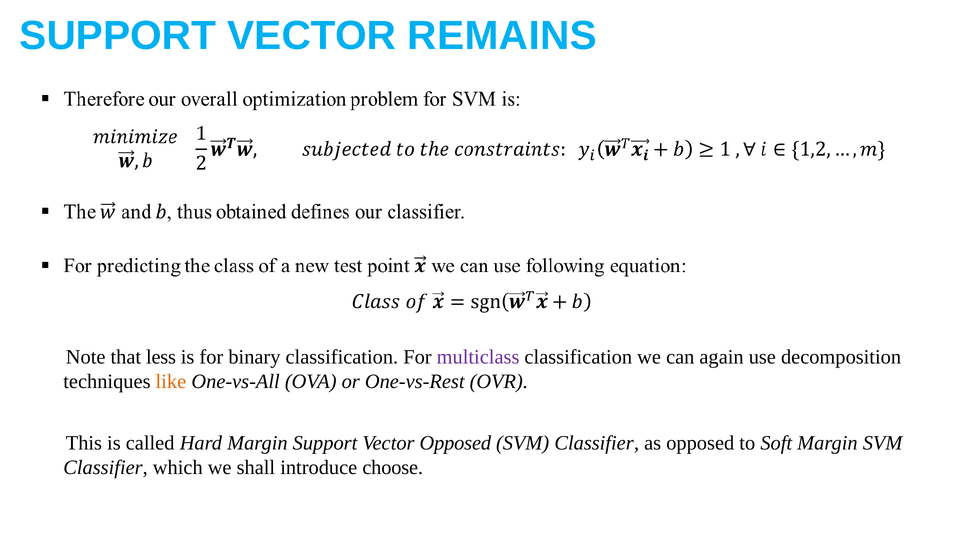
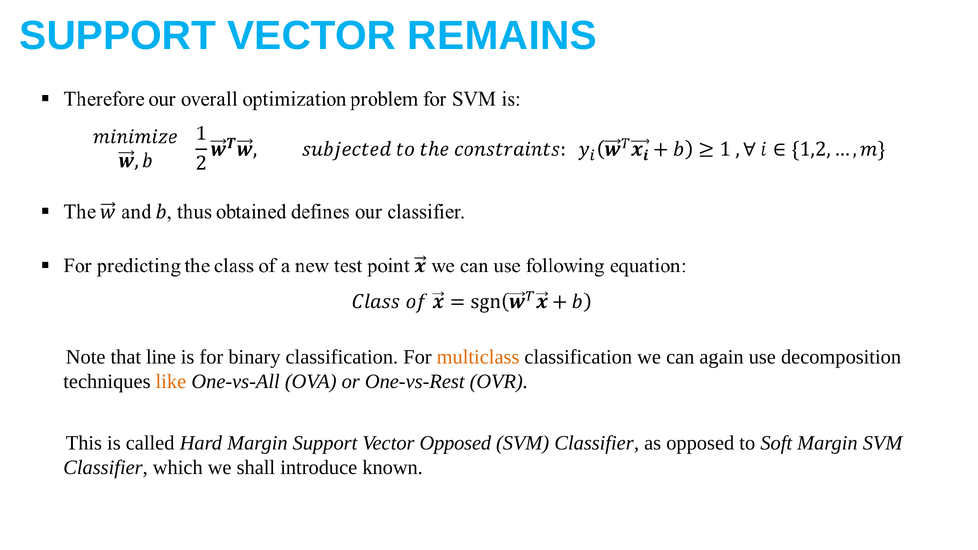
less: less -> line
multiclass colour: purple -> orange
choose: choose -> known
